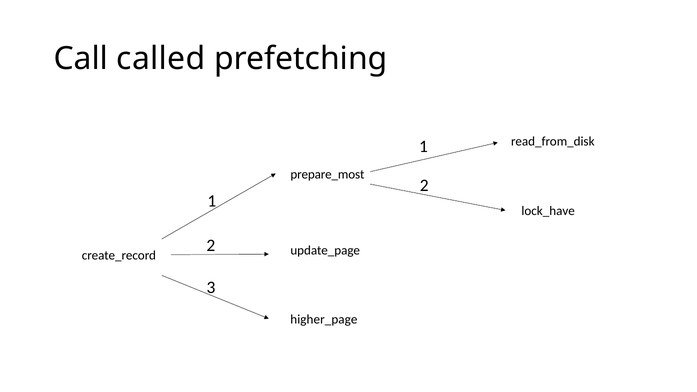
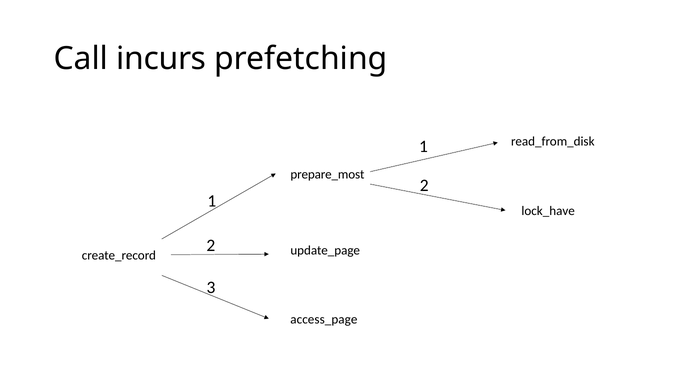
called: called -> incurs
higher_page: higher_page -> access_page
